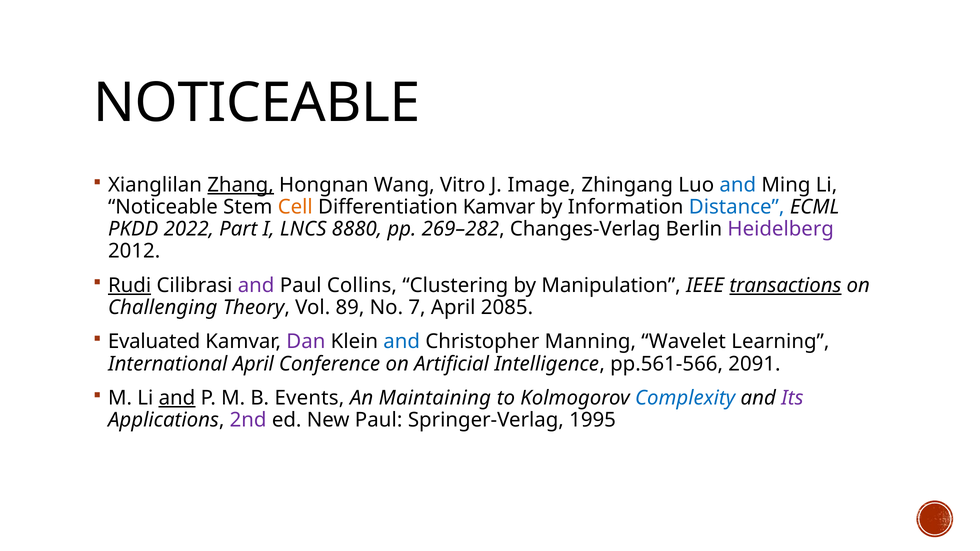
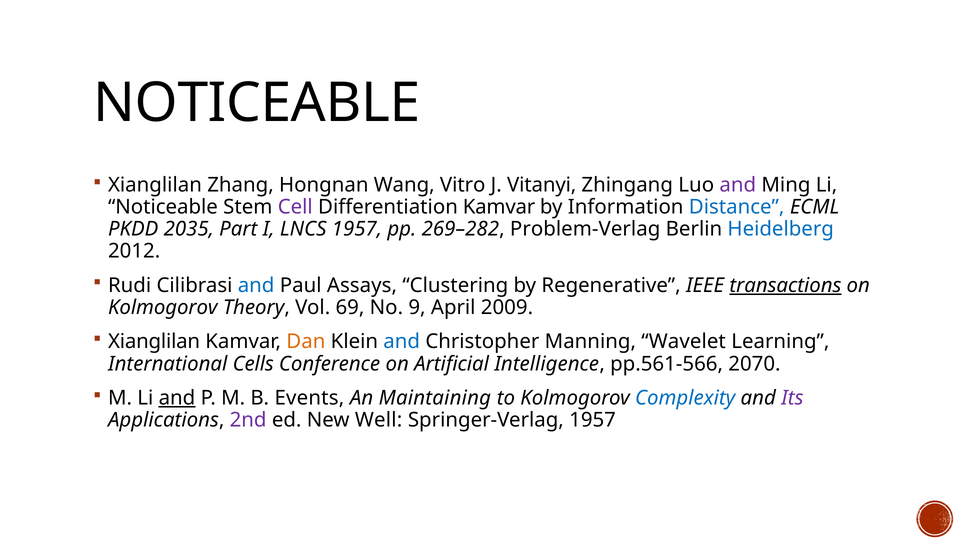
Zhang underline: present -> none
Image: Image -> Vitanyi
and at (738, 185) colour: blue -> purple
Cell colour: orange -> purple
2022: 2022 -> 2035
LNCS 8880: 8880 -> 1957
Changes-Verlag: Changes-Verlag -> Problem-Verlag
Heidelberg colour: purple -> blue
Rudi underline: present -> none
and at (256, 286) colour: purple -> blue
Collins: Collins -> Assays
Manipulation: Manipulation -> Regenerative
Challenging at (163, 308): Challenging -> Kolmogorov
89: 89 -> 69
7: 7 -> 9
2085: 2085 -> 2009
Evaluated at (154, 342): Evaluated -> Xianglilan
Dan colour: purple -> orange
International April: April -> Cells
2091: 2091 -> 2070
New Paul: Paul -> Well
Springer-Verlag 1995: 1995 -> 1957
